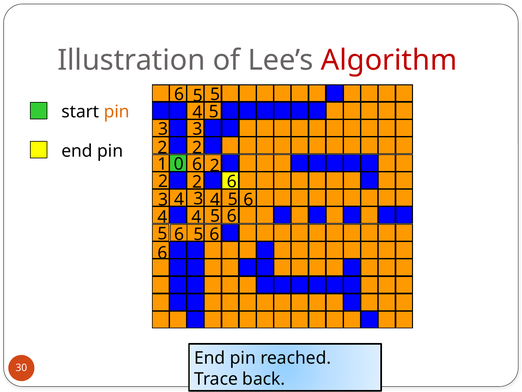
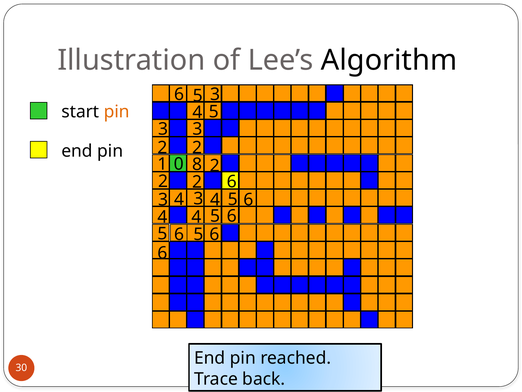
Algorithm colour: red -> black
6 5: 5 -> 3
1 6: 6 -> 8
